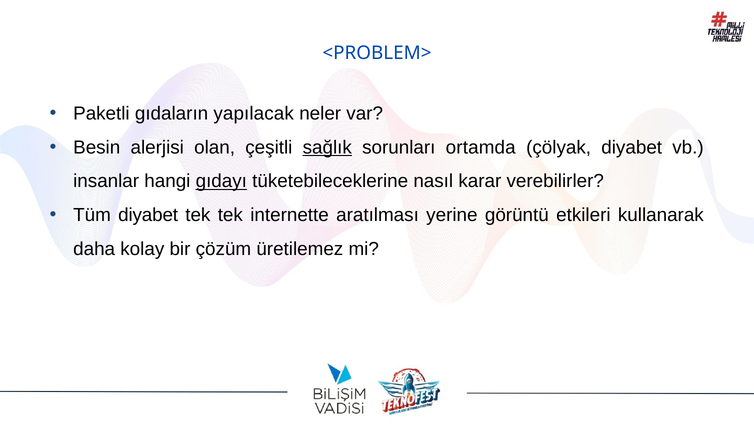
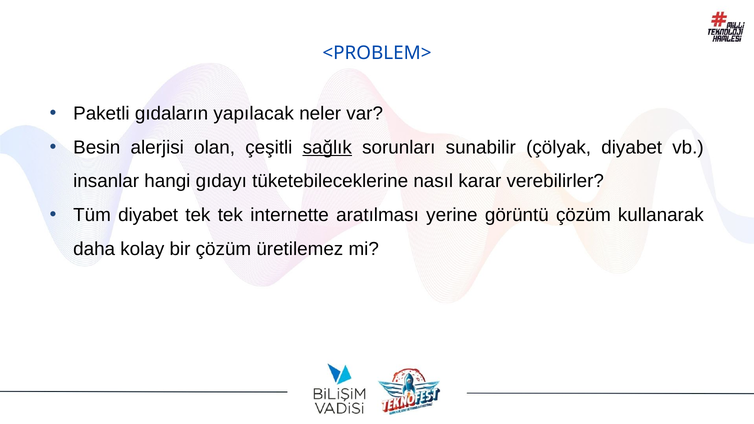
ortamda: ortamda -> sunabilir
gıdayı underline: present -> none
görüntü etkileri: etkileri -> çözüm
